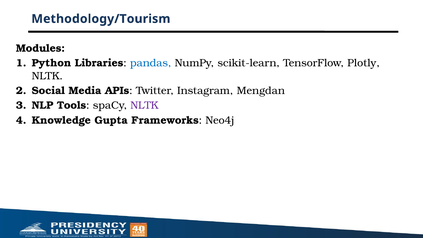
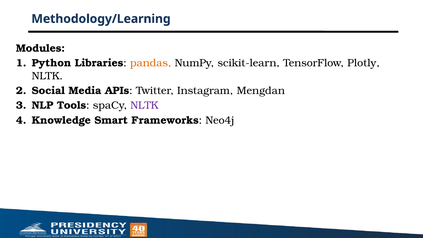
Methodology/Tourism: Methodology/Tourism -> Methodology/Learning
pandas colour: blue -> orange
Gupta: Gupta -> Smart
